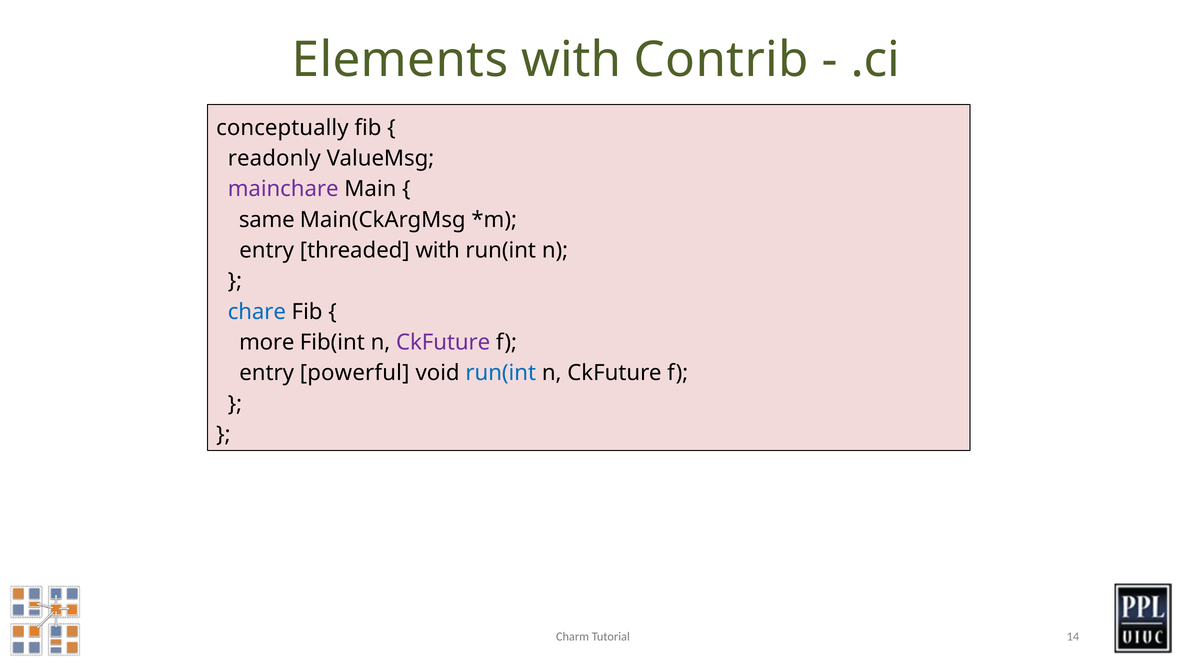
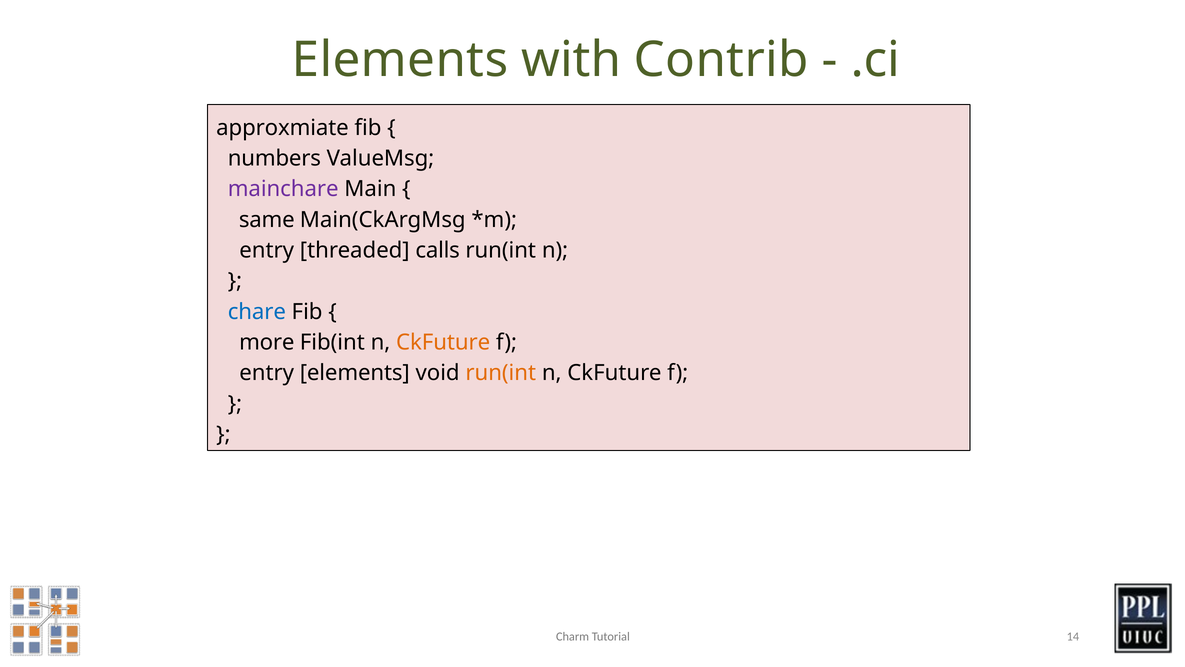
conceptually: conceptually -> approxmiate
readonly: readonly -> numbers
threaded with: with -> calls
CkFuture at (443, 342) colour: purple -> orange
entry powerful: powerful -> elements
run(int at (501, 373) colour: blue -> orange
